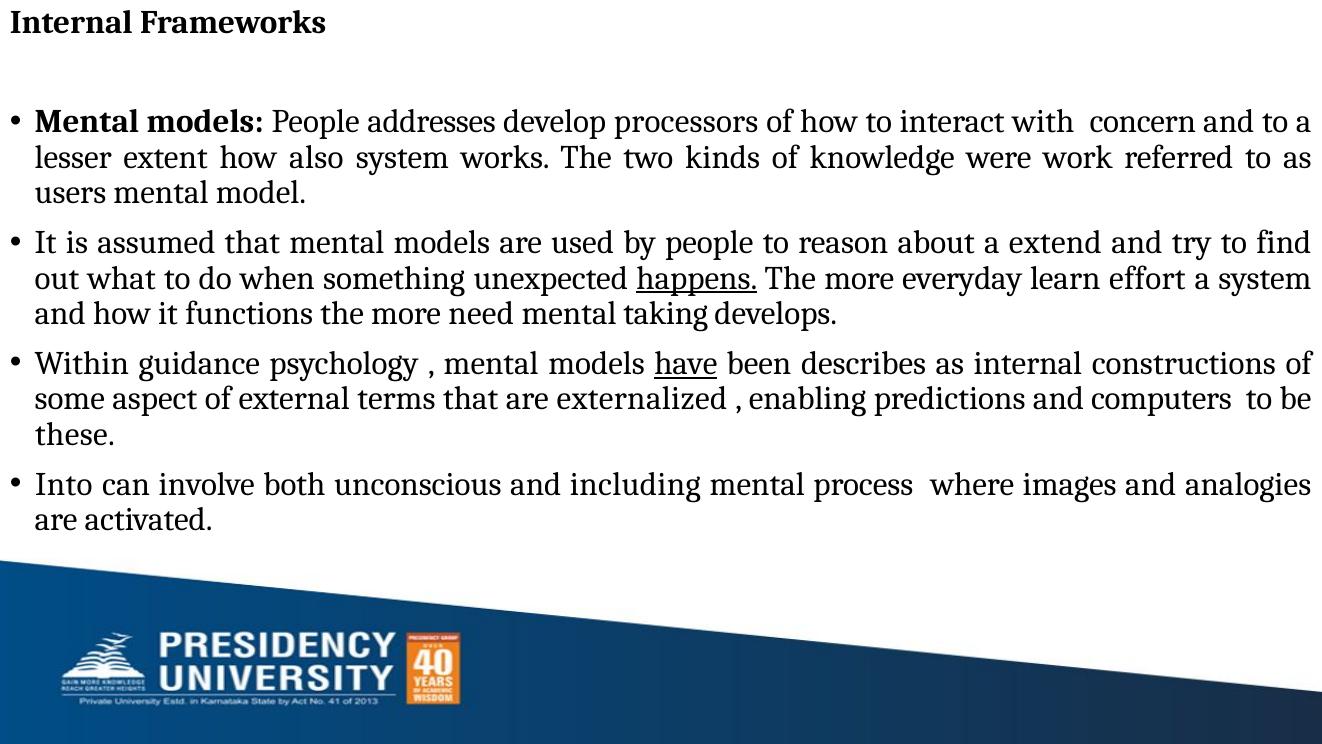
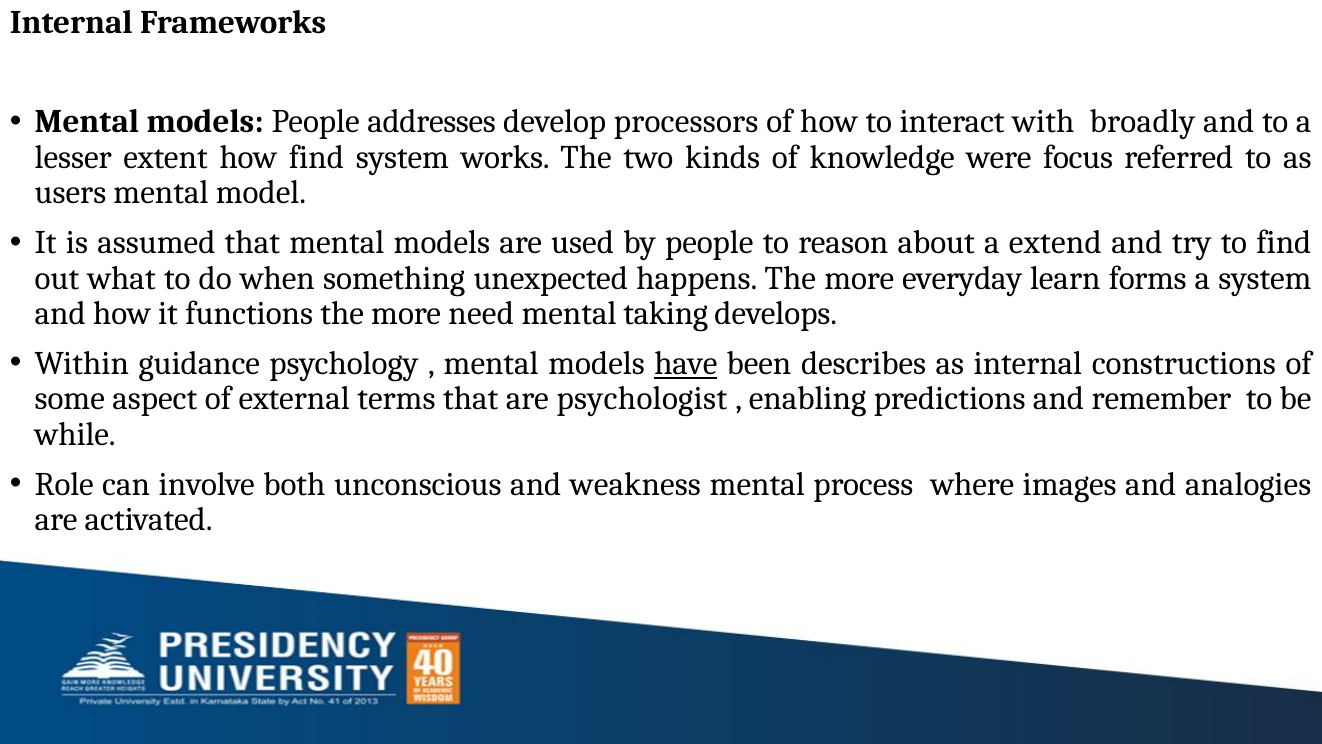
concern: concern -> broadly
how also: also -> find
work: work -> focus
happens underline: present -> none
effort: effort -> forms
externalized: externalized -> psychologist
computers: computers -> remember
these: these -> while
Into: Into -> Role
including: including -> weakness
